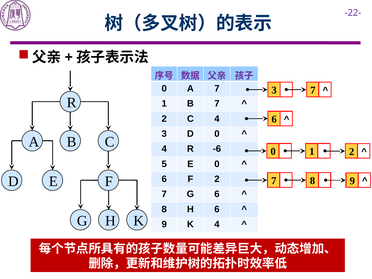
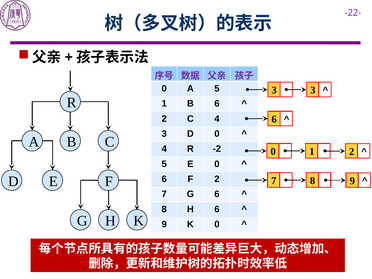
A 7: 7 -> 5
3 7: 7 -> 3
B 7: 7 -> 6
-6: -6 -> -2
K 4: 4 -> 0
